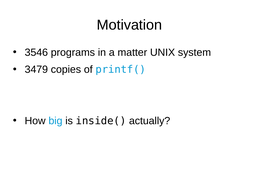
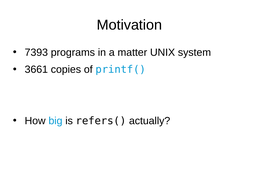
3546: 3546 -> 7393
3479: 3479 -> 3661
inside(: inside( -> refers(
